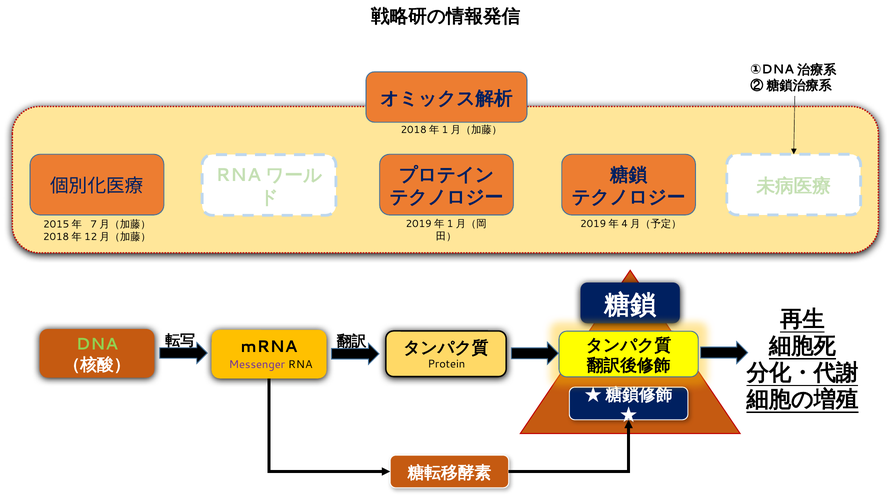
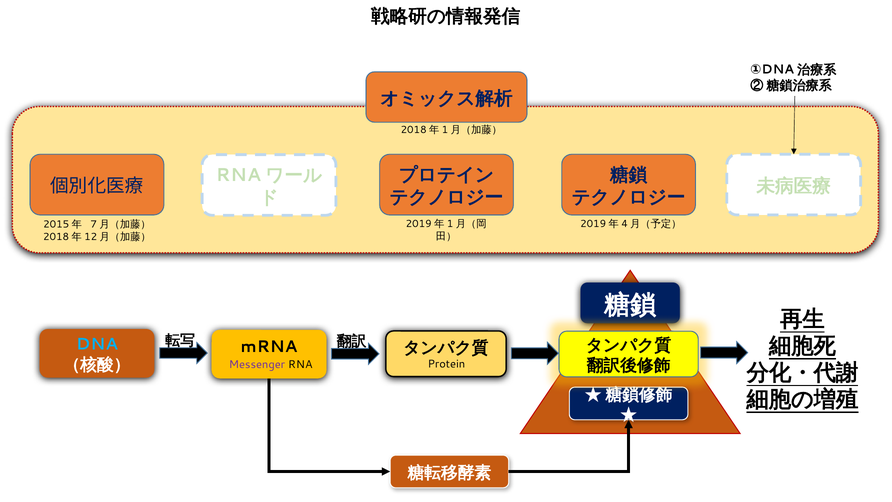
DNA colour: light green -> light blue
